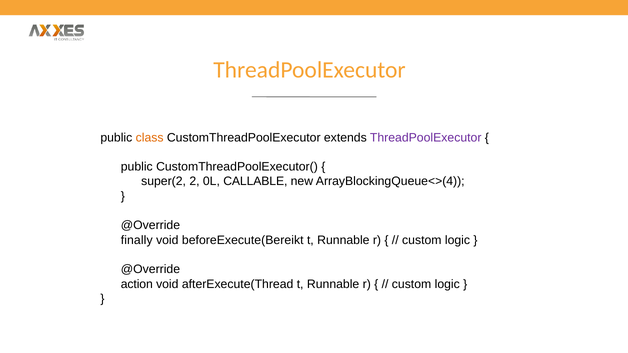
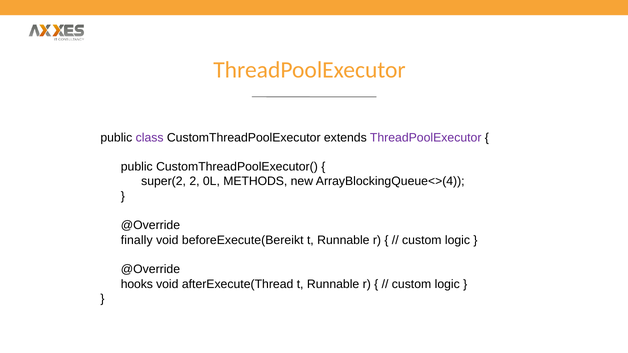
class colour: orange -> purple
CALLABLE: CALLABLE -> METHODS
action: action -> hooks
